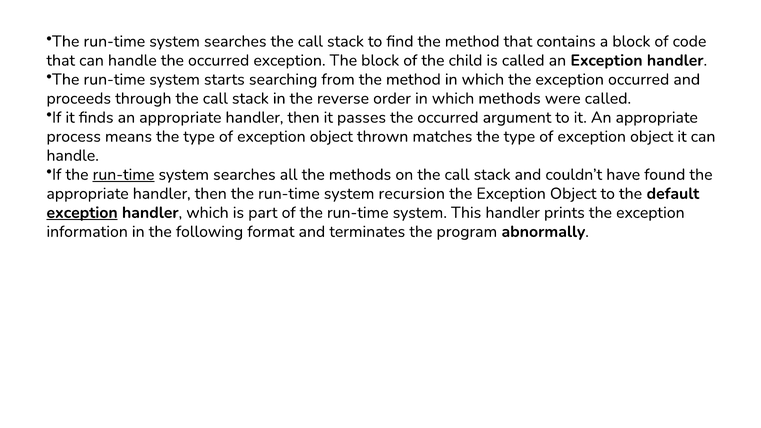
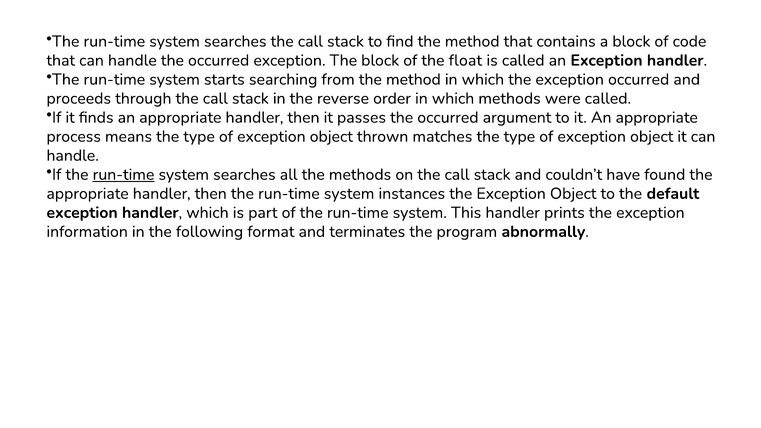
child: child -> float
recursion: recursion -> instances
exception at (82, 213) underline: present -> none
